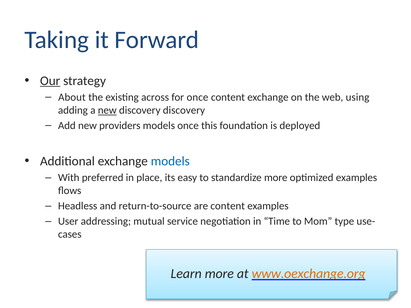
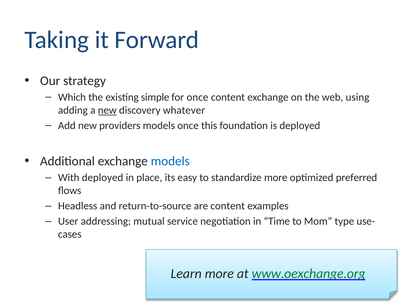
Our underline: present -> none
About: About -> Which
across: across -> simple
discovery discovery: discovery -> whatever
With preferred: preferred -> deployed
optimized examples: examples -> preferred
www.oexchange.org colour: orange -> green
